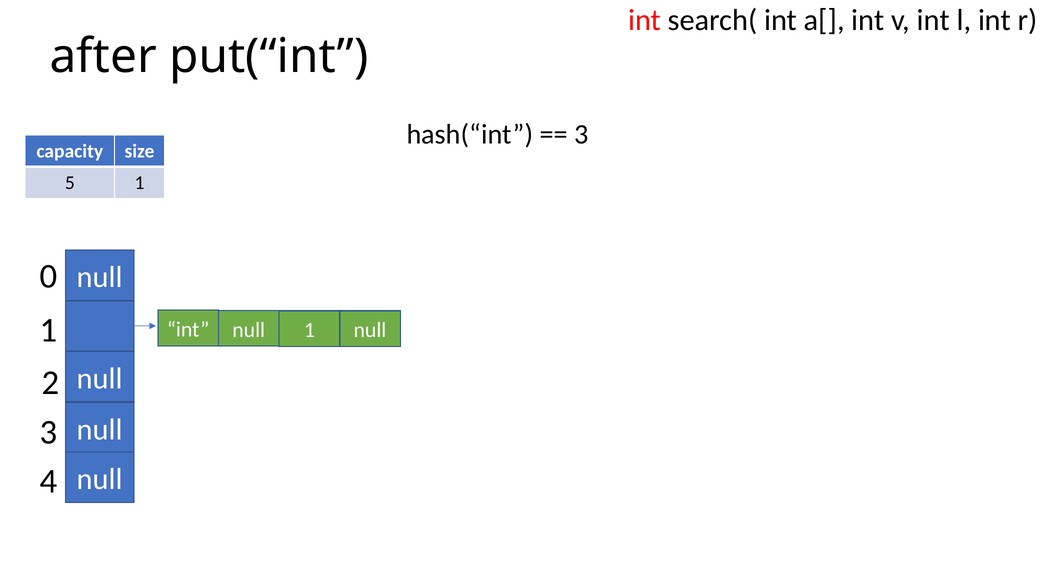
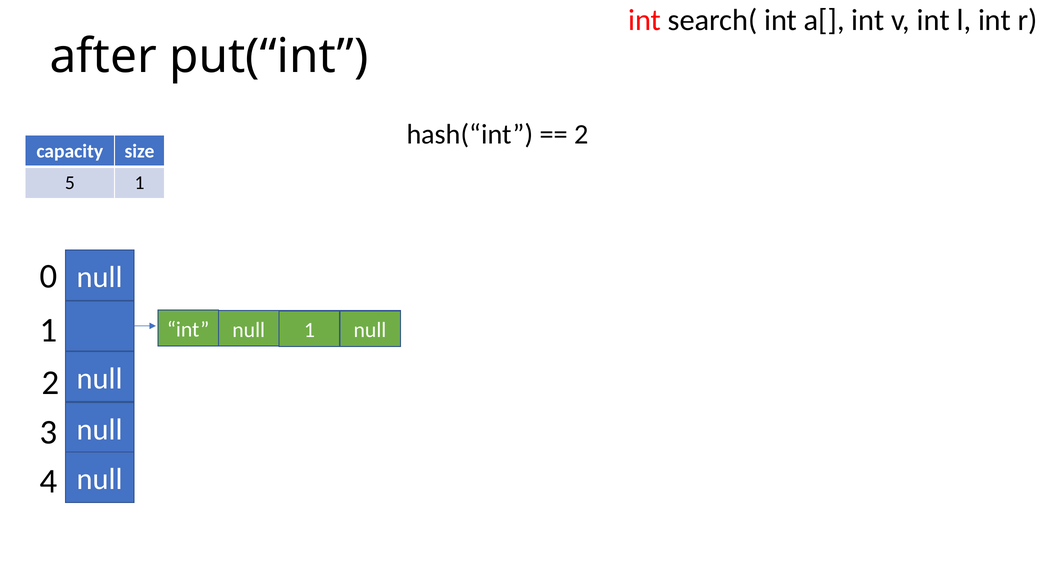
3 at (581, 135): 3 -> 2
